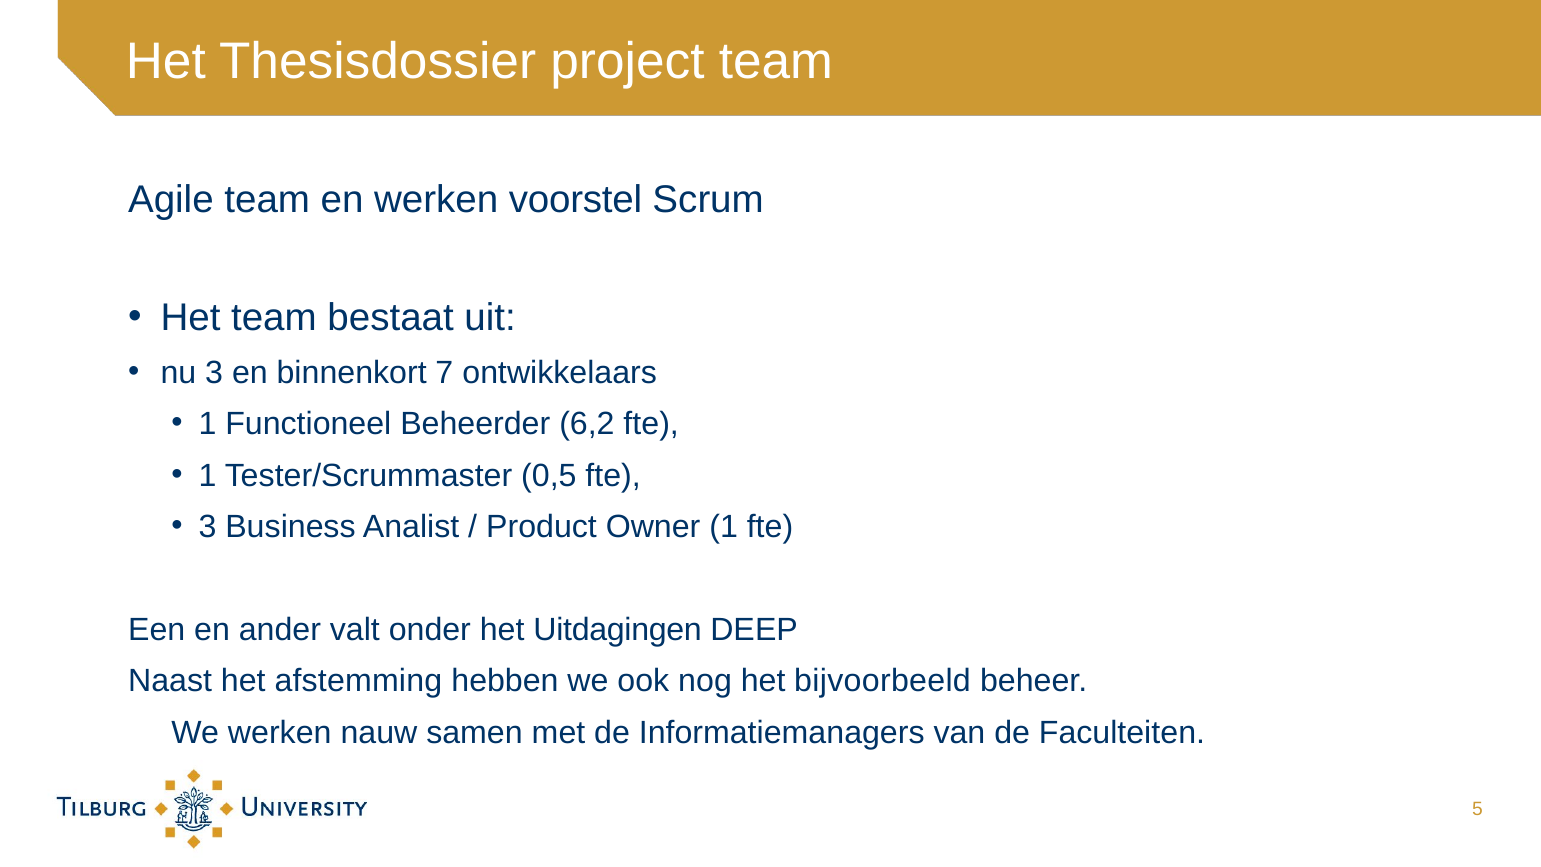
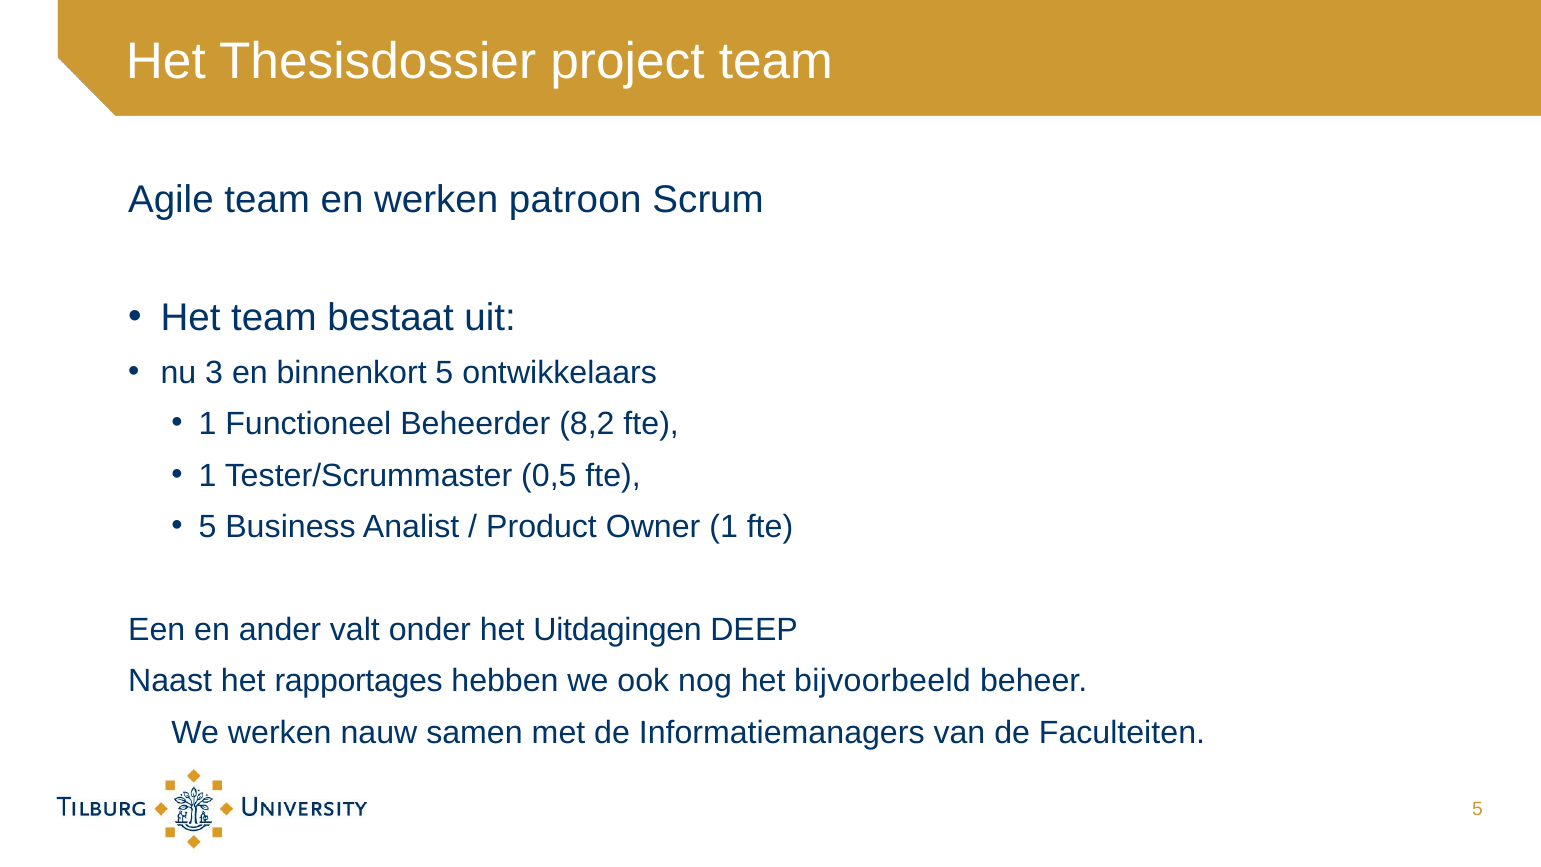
voorstel: voorstel -> patroon
binnenkort 7: 7 -> 5
6,2: 6,2 -> 8,2
3 at (207, 527): 3 -> 5
afstemming: afstemming -> rapportages
